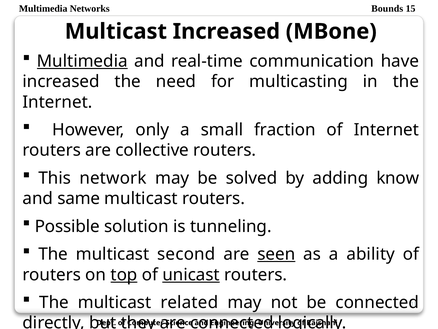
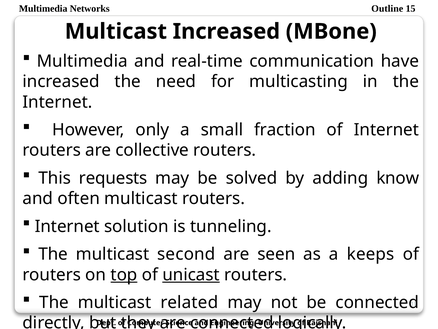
Bounds: Bounds -> Outline
Multimedia at (82, 61) underline: present -> none
network: network -> requests
same: same -> often
Possible at (67, 226): Possible -> Internet
seen underline: present -> none
ability: ability -> keeps
